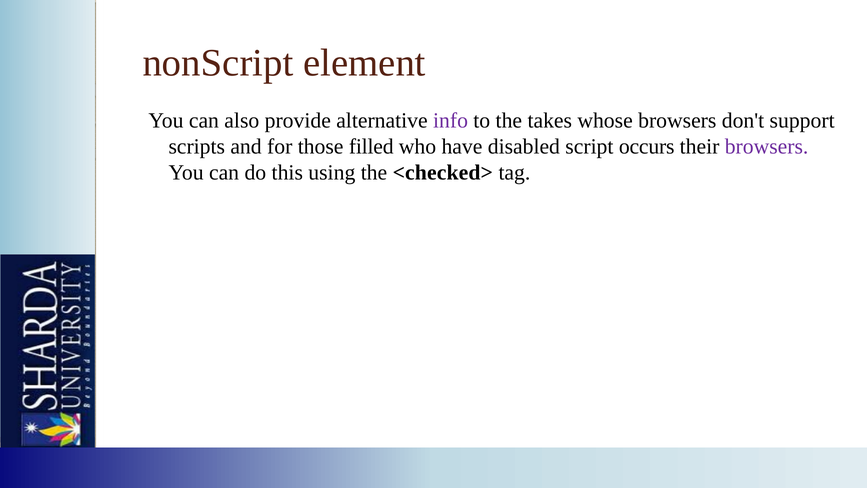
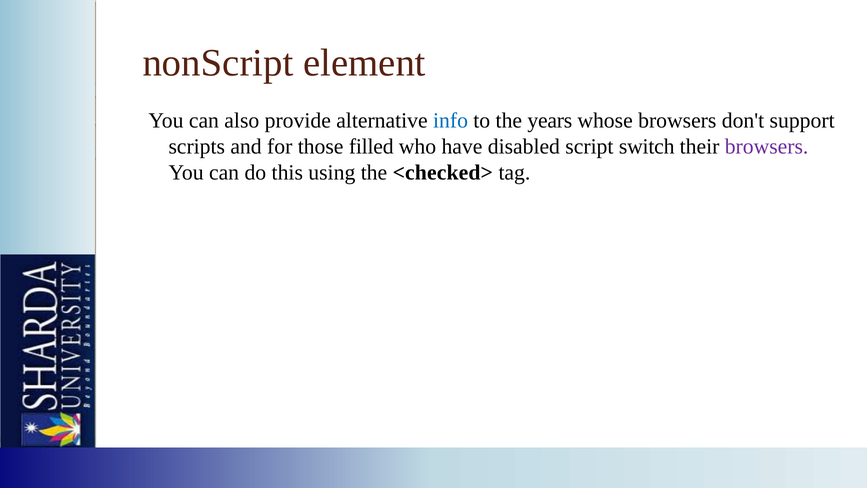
info colour: purple -> blue
takes: takes -> years
occurs: occurs -> switch
